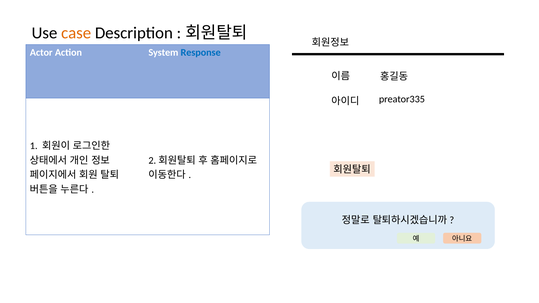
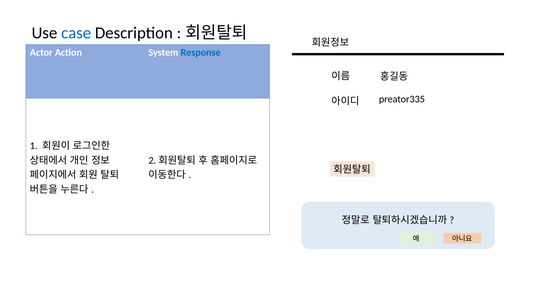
case colour: orange -> blue
